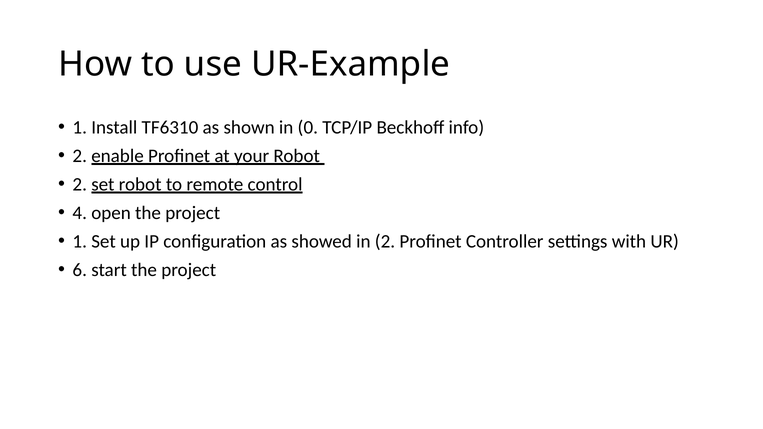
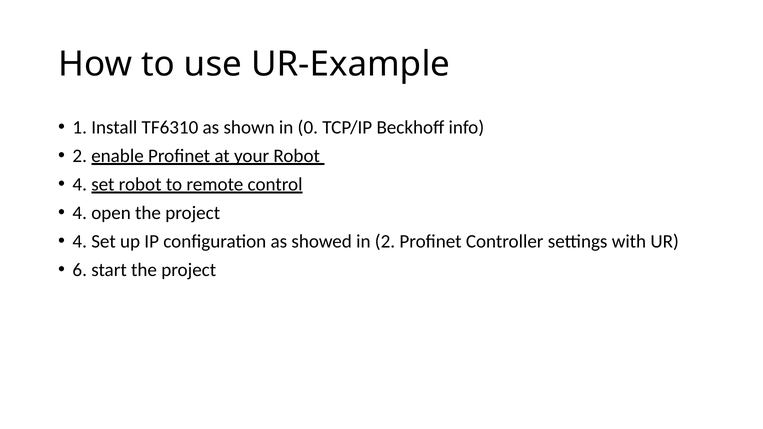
2 at (80, 184): 2 -> 4
1 at (80, 241): 1 -> 4
